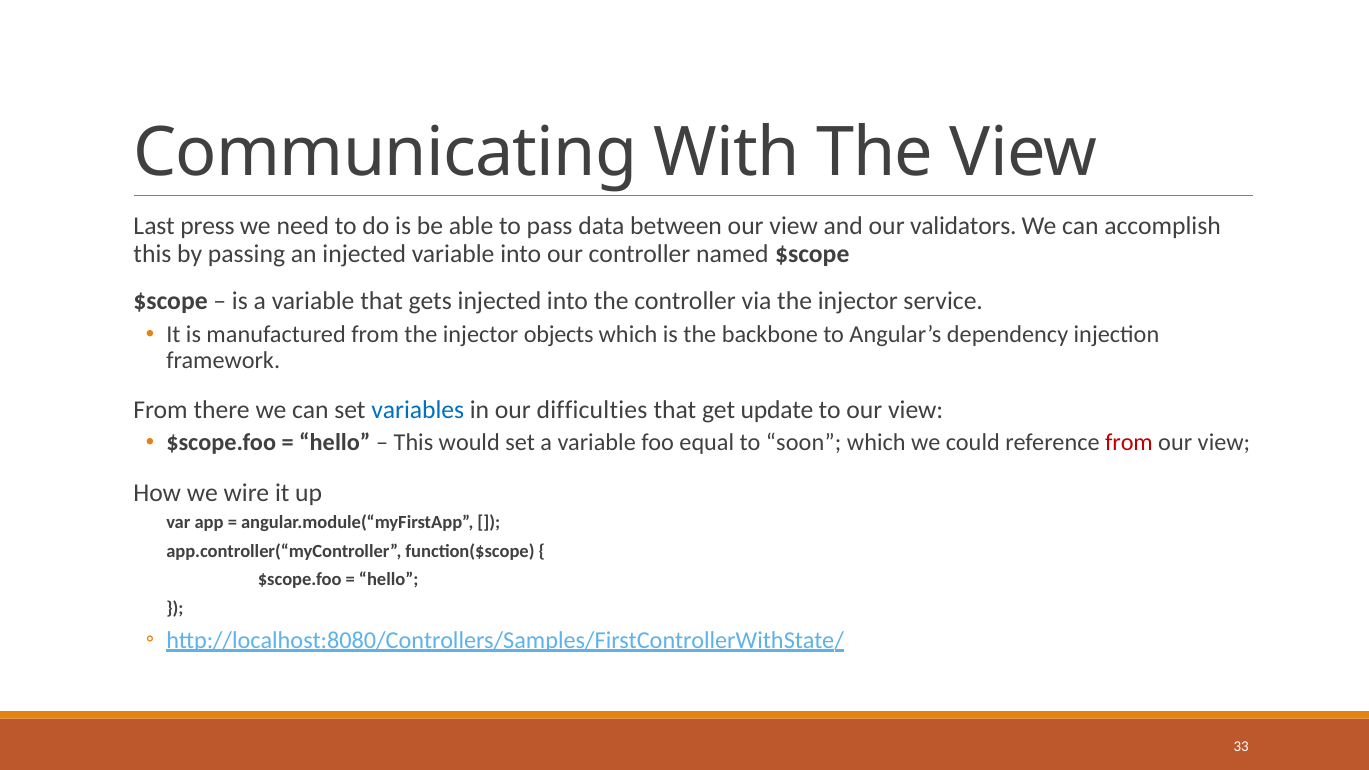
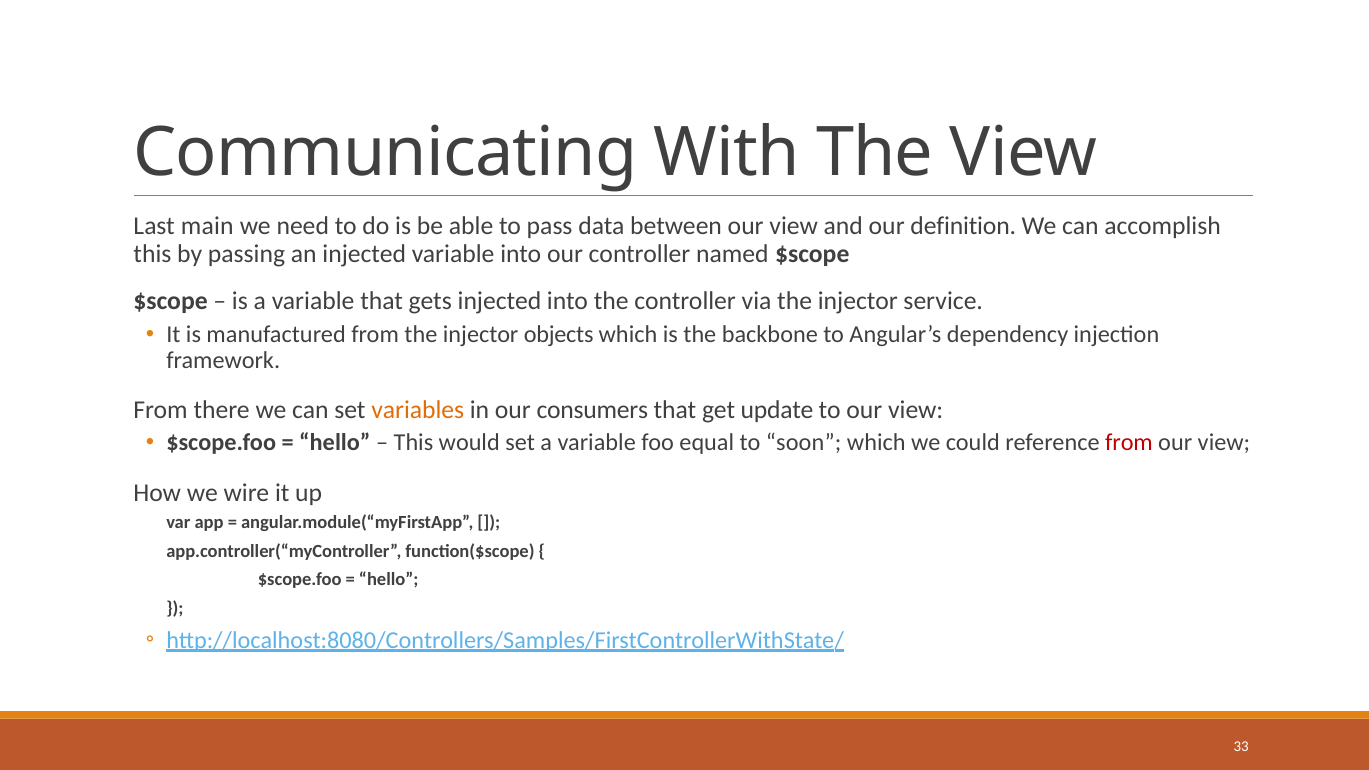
press: press -> main
validators: validators -> definition
variables colour: blue -> orange
difficulties: difficulties -> consumers
